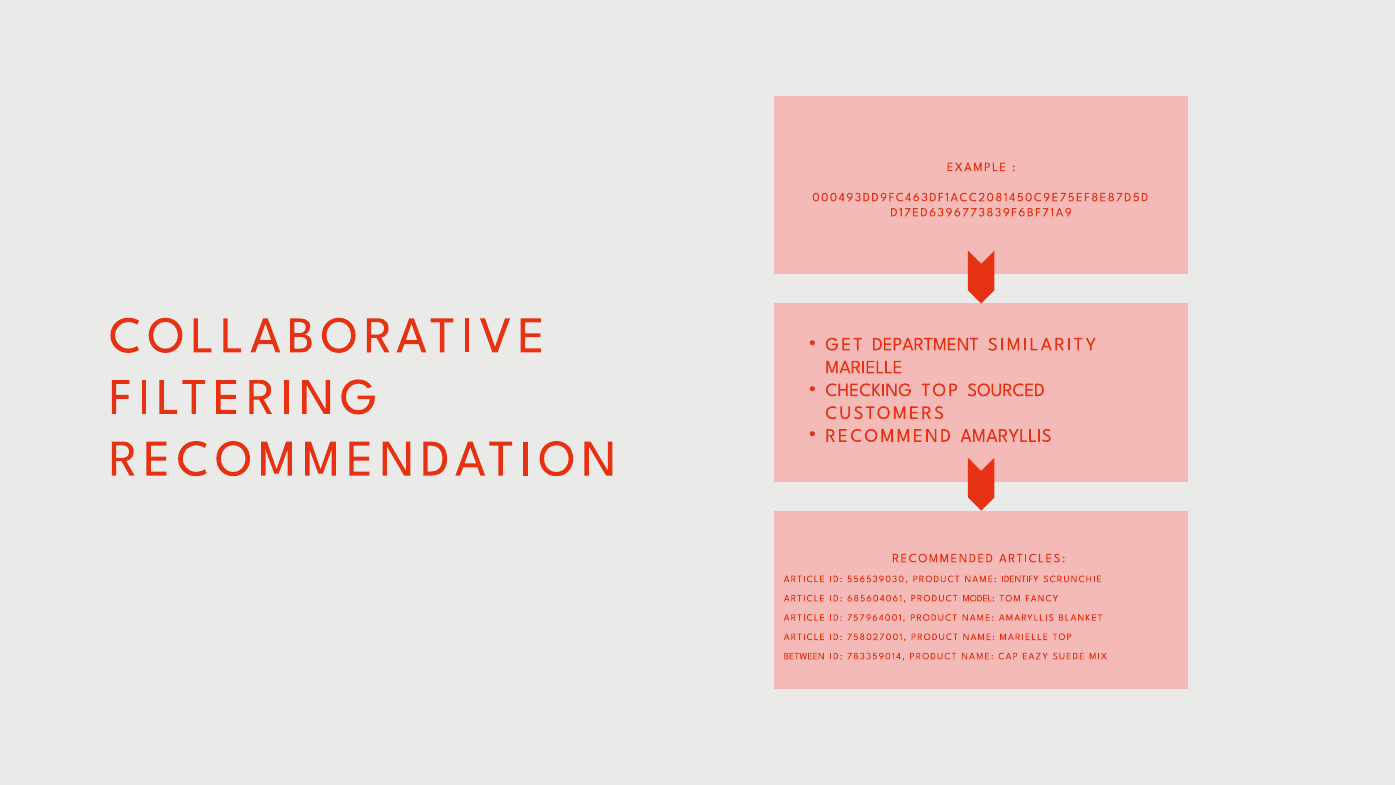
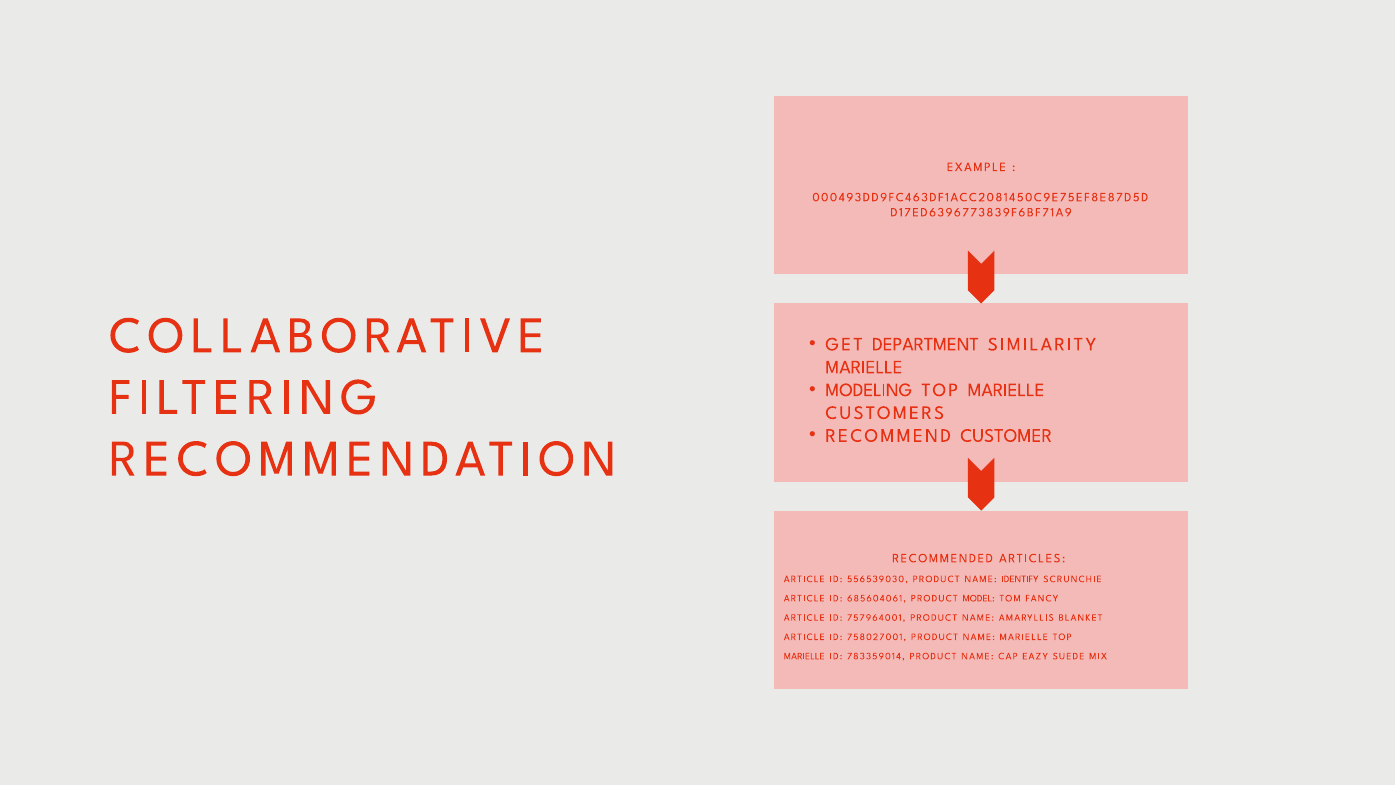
CHECKING: CHECKING -> MODELING
SOURCED at (1006, 390): SOURCED -> MARIELLE
RECOMMEND AMARYLLIS: AMARYLLIS -> CUSTOMER
BETWEEN at (804, 656): BETWEEN -> MARIELLE
